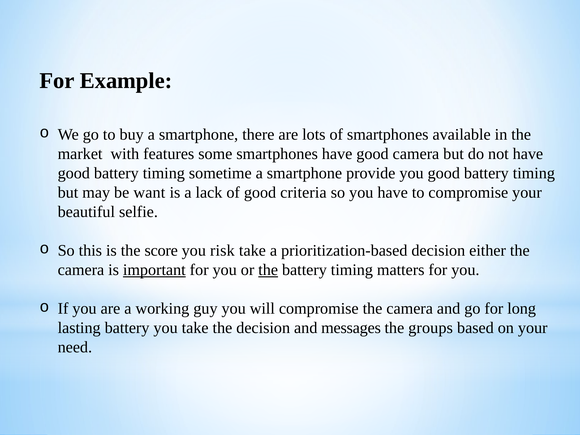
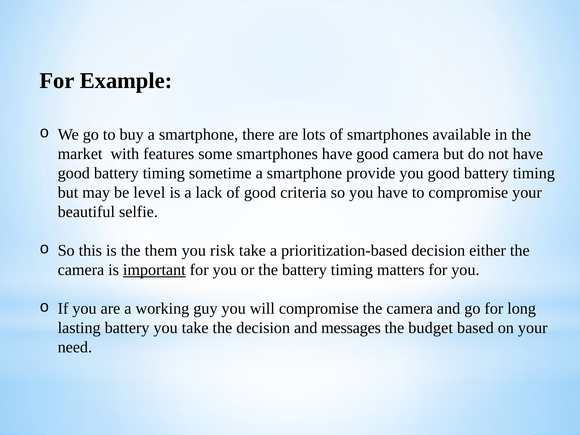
want: want -> level
score: score -> them
the at (268, 270) underline: present -> none
groups: groups -> budget
